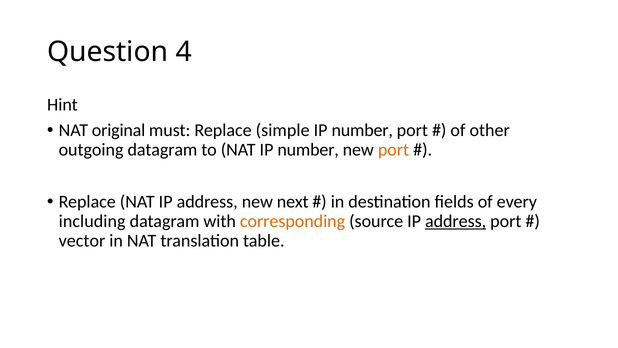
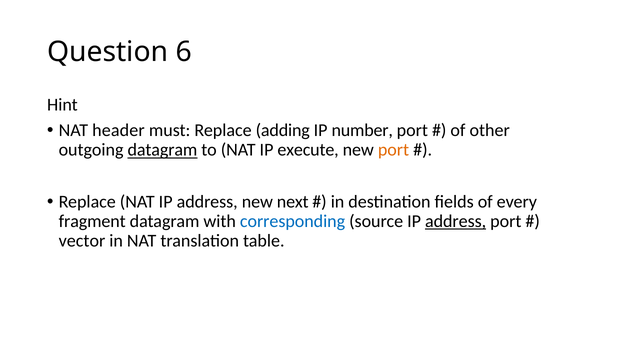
4: 4 -> 6
original: original -> header
simple: simple -> adding
datagram at (162, 150) underline: none -> present
NAT IP number: number -> execute
including: including -> fragment
corresponding colour: orange -> blue
